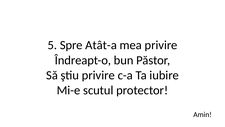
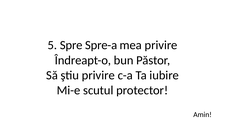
Atât-a: Atât-a -> Spre-a
